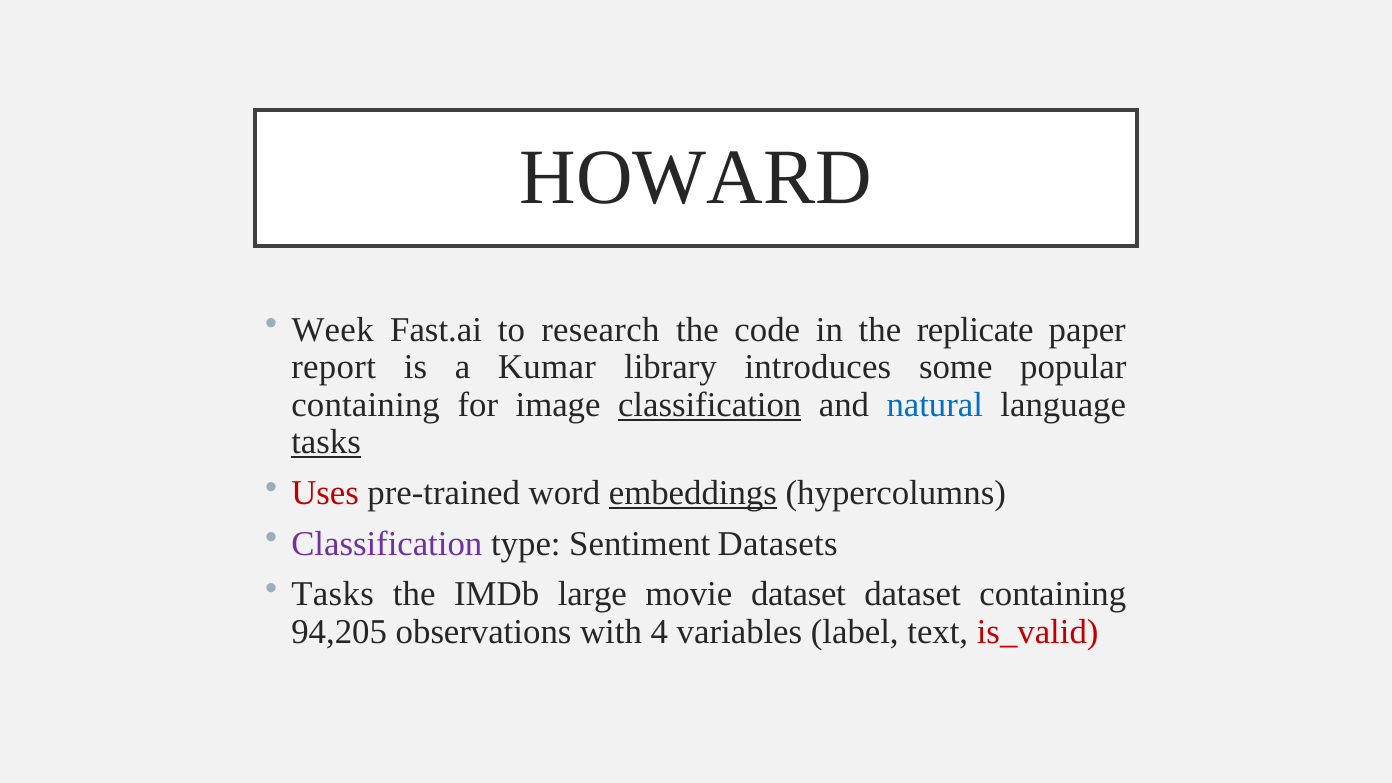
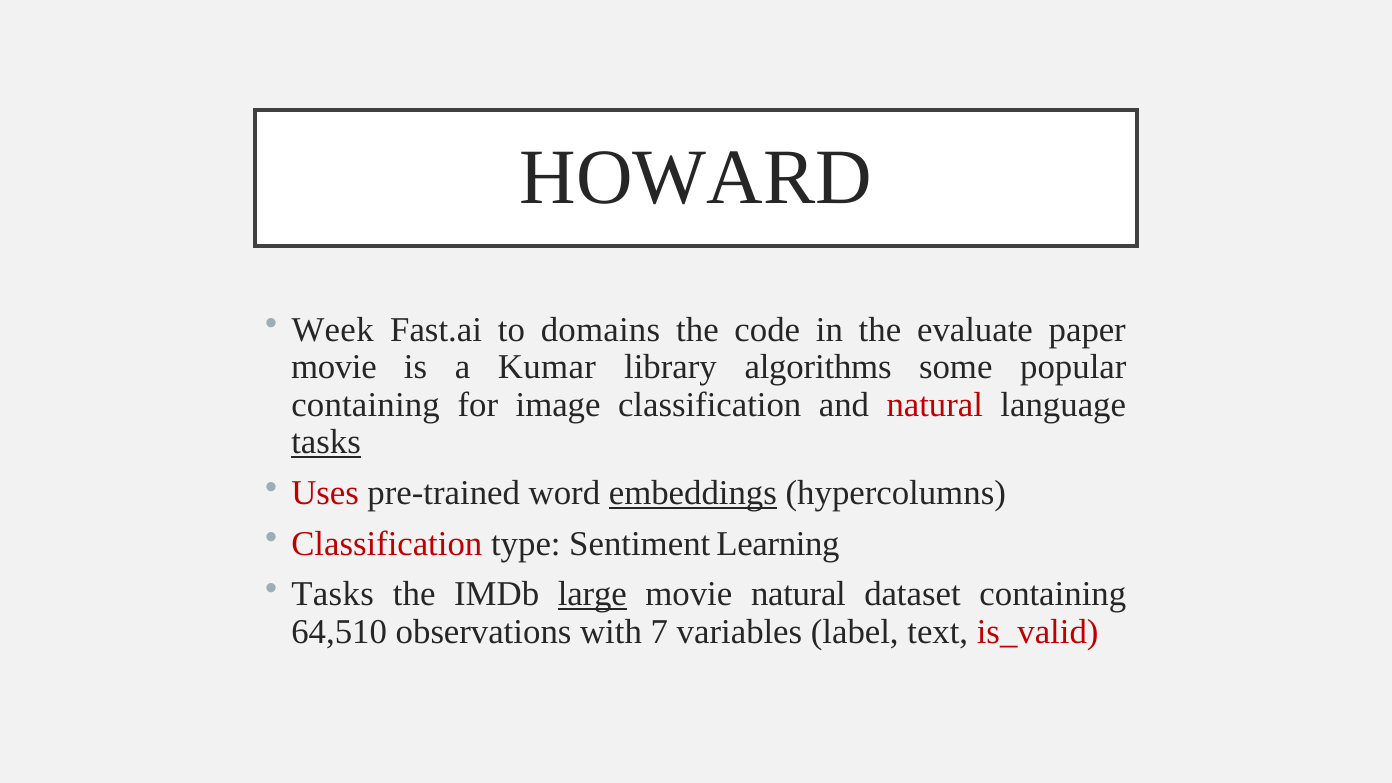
research: research -> domains
replicate: replicate -> evaluate
report at (334, 367): report -> movie
introduces: introduces -> algorithms
classification at (710, 405) underline: present -> none
natural at (935, 405) colour: blue -> red
Classification at (387, 544) colour: purple -> red
Datasets: Datasets -> Learning
large underline: none -> present
movie dataset: dataset -> natural
94,205: 94,205 -> 64,510
4: 4 -> 7
